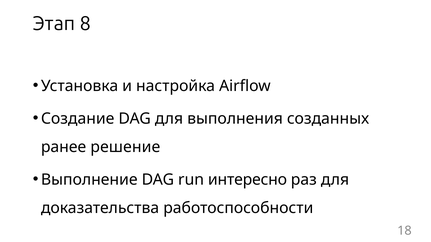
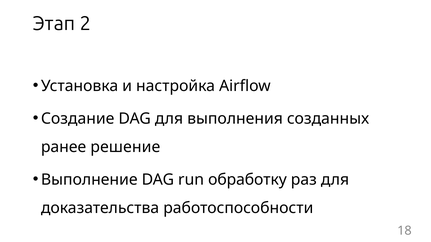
8: 8 -> 2
интересно: интересно -> обработку
